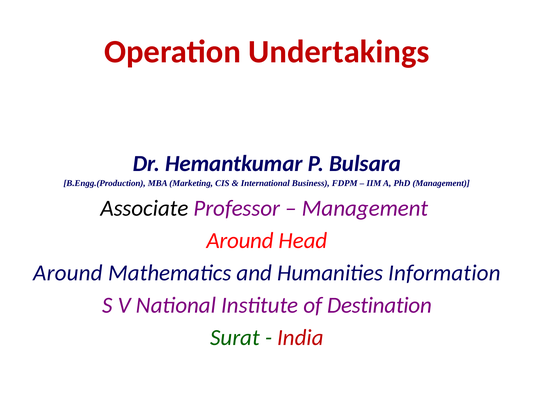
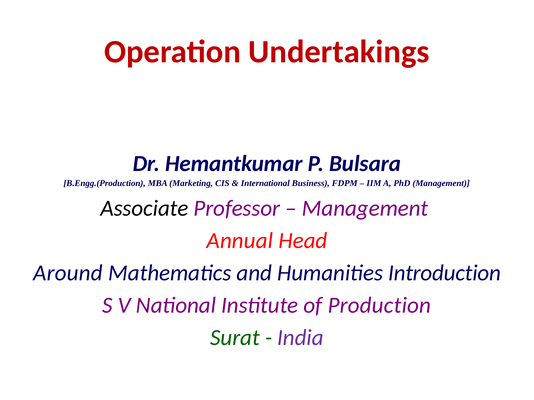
Around at (240, 241): Around -> Annual
Information: Information -> Introduction
Destination: Destination -> Production
India colour: red -> purple
